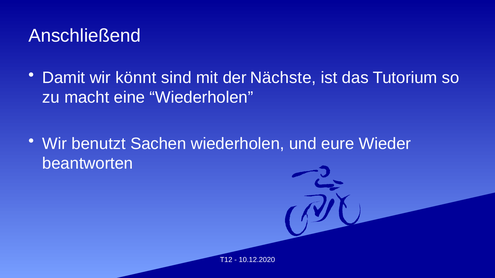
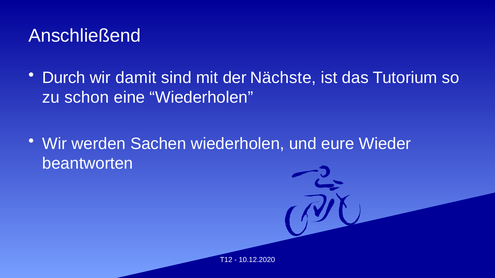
Damit: Damit -> Durch
könnt: könnt -> damit
macht: macht -> schon
benutzt: benutzt -> werden
